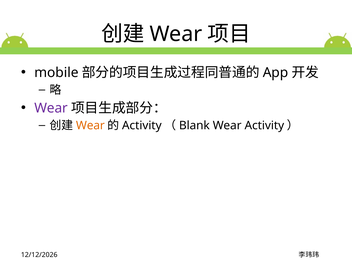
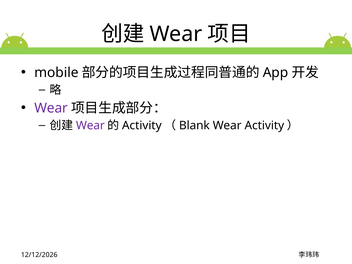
Wear at (90, 126) colour: orange -> purple
